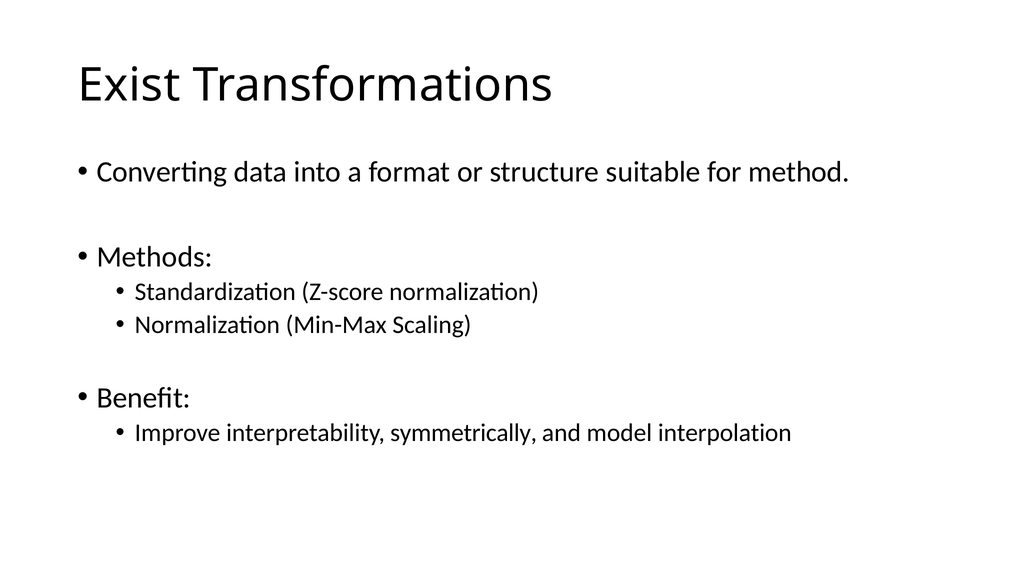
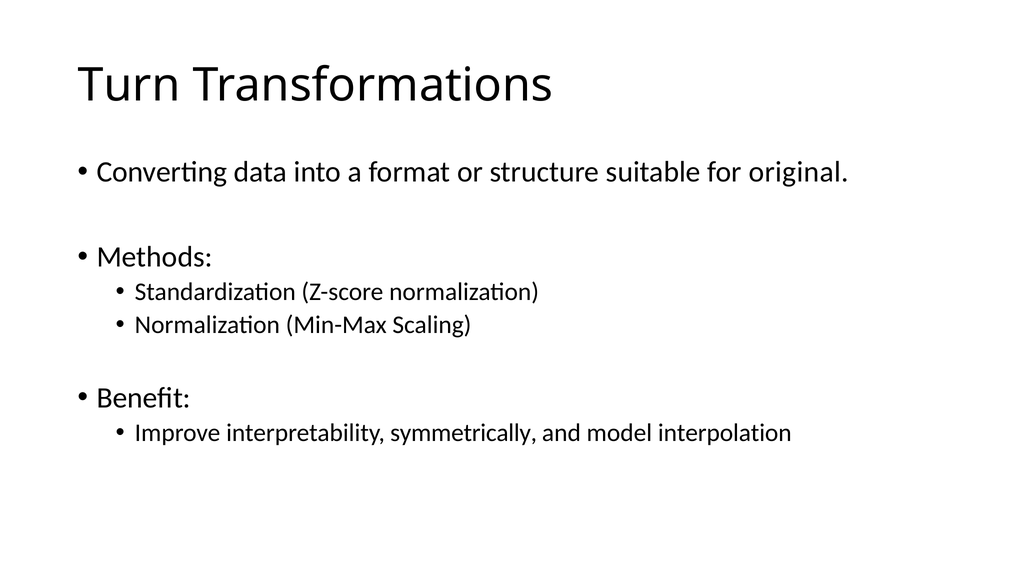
Exist: Exist -> Turn
method: method -> original
